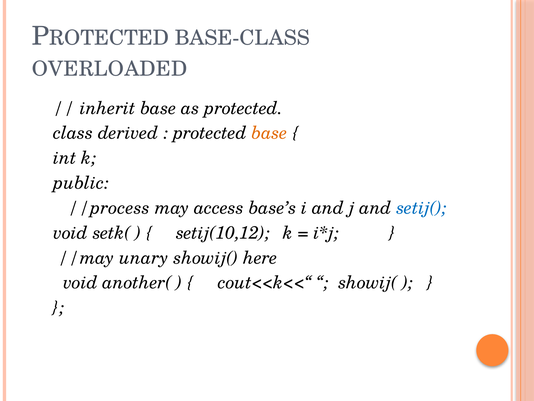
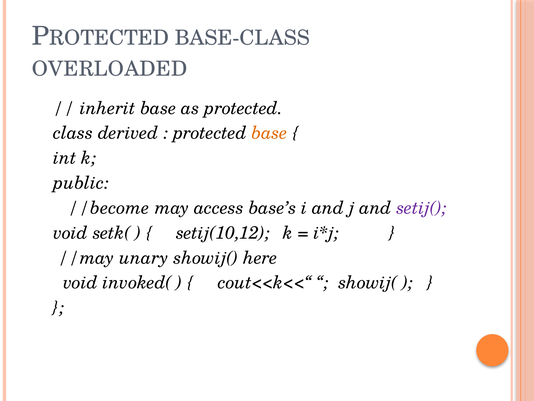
//process: //process -> //become
setij( colour: blue -> purple
another(: another( -> invoked(
